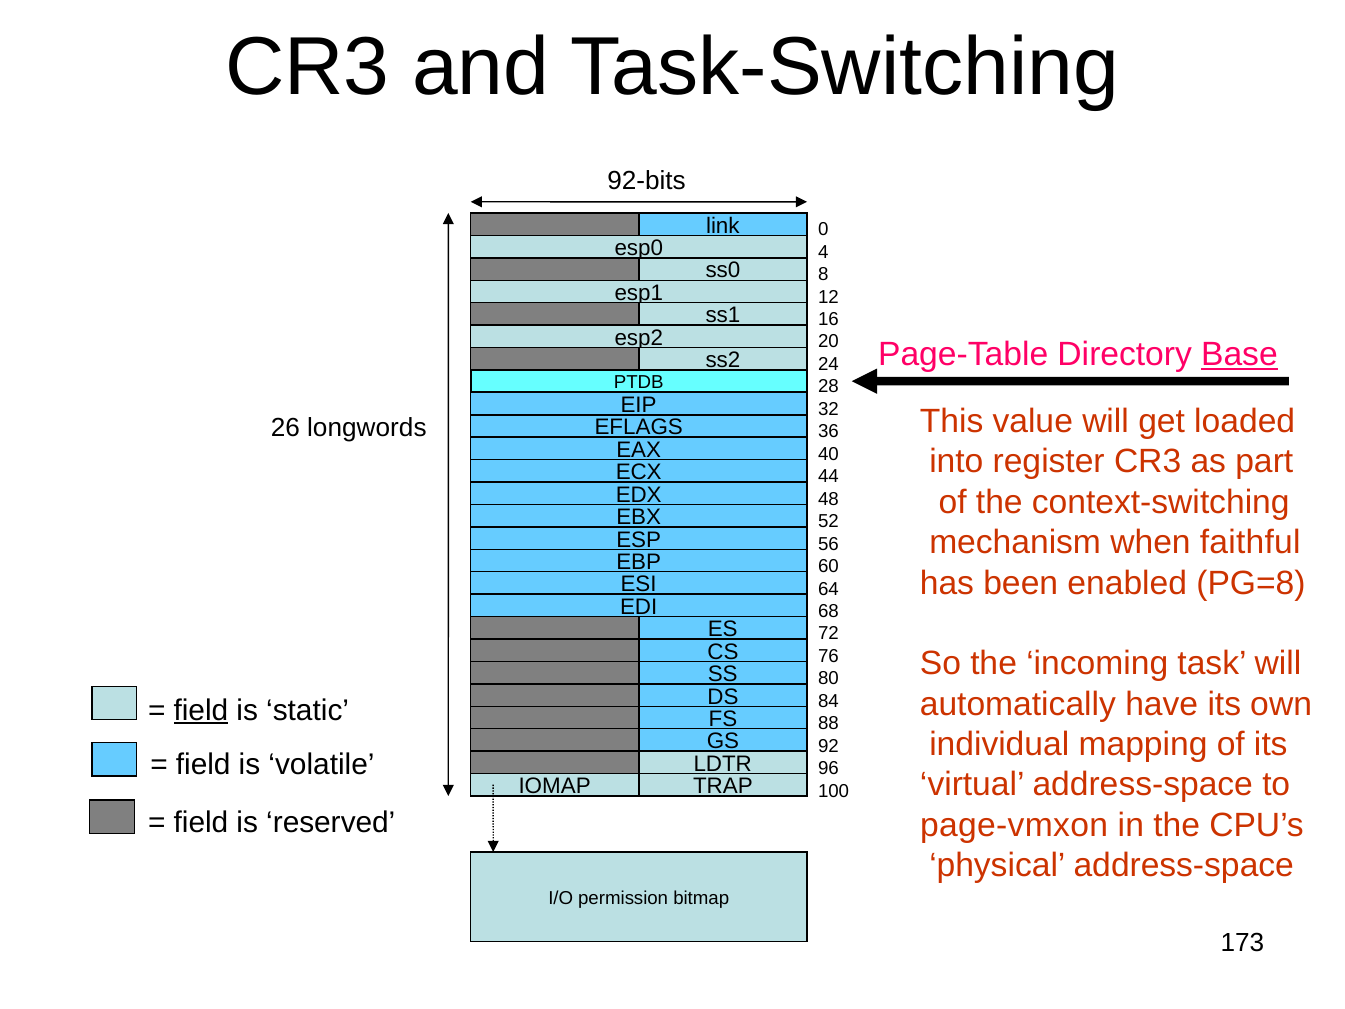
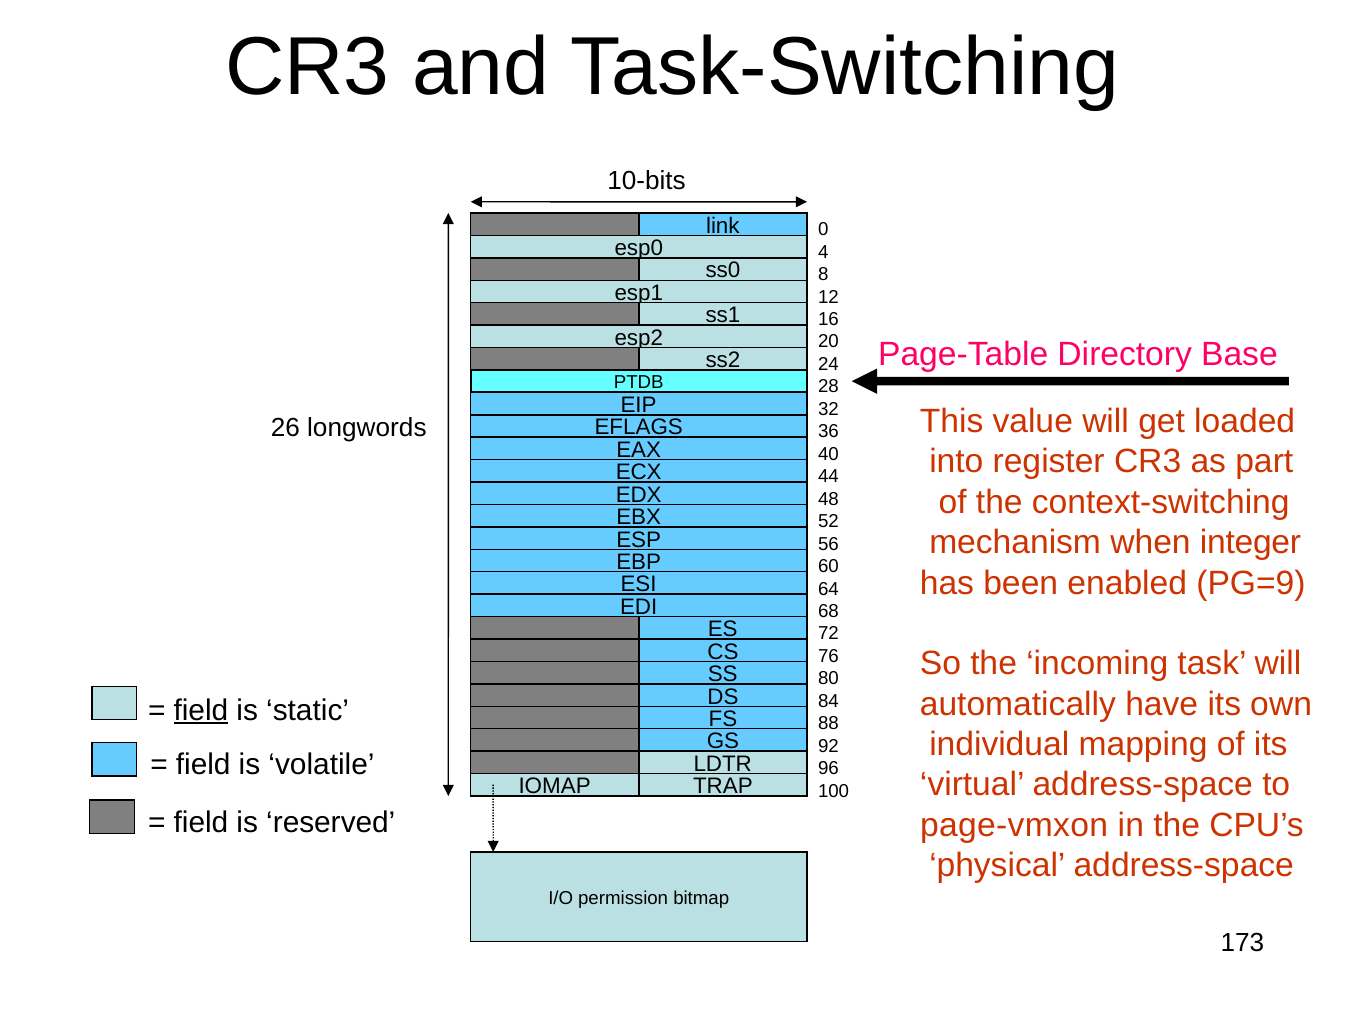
92-bits: 92-bits -> 10-bits
Base underline: present -> none
faithful: faithful -> integer
PG=8: PG=8 -> PG=9
